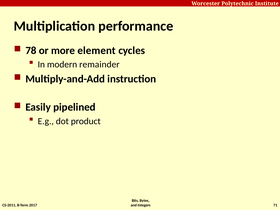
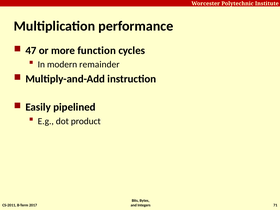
78: 78 -> 47
element: element -> function
